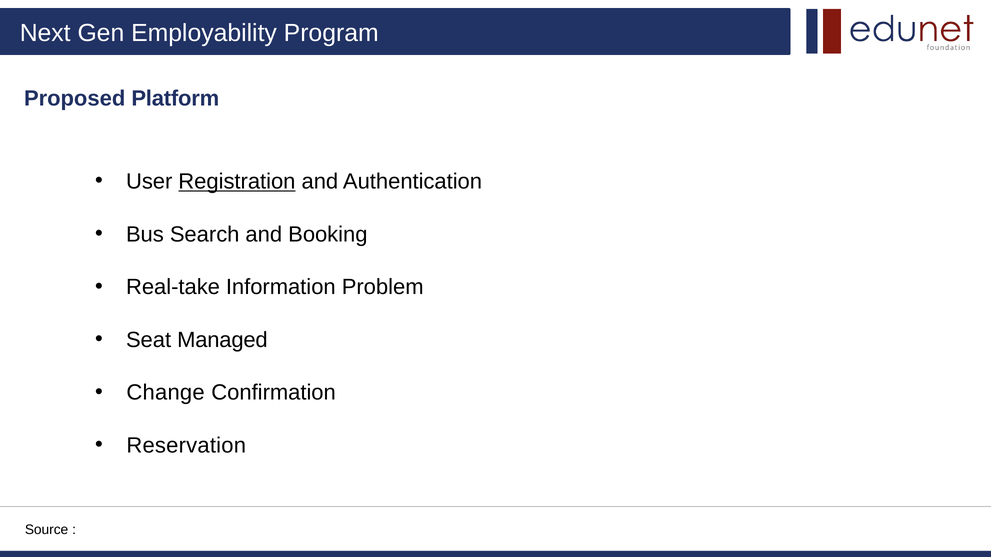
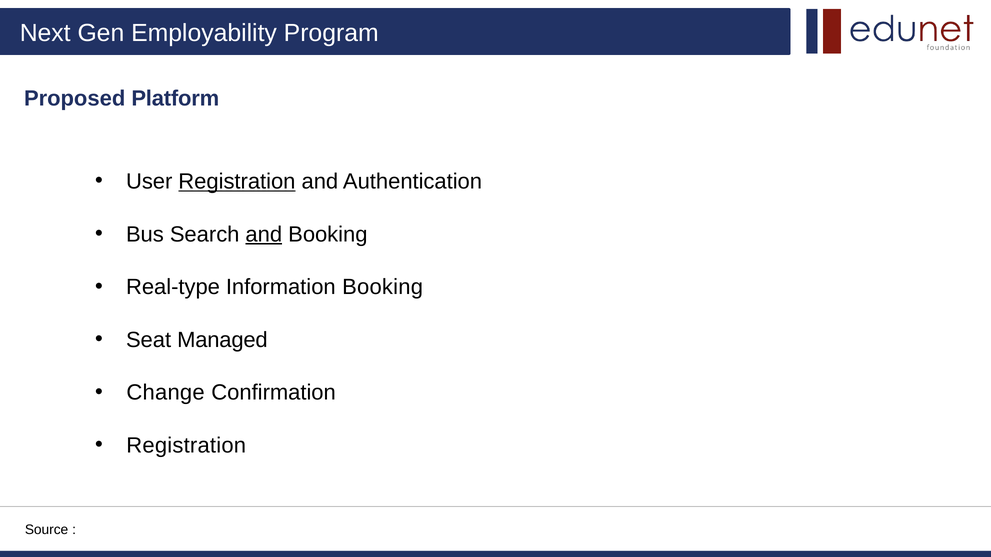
and at (264, 234) underline: none -> present
Real-take: Real-take -> Real-type
Information Problem: Problem -> Booking
Reservation at (186, 446): Reservation -> Registration
